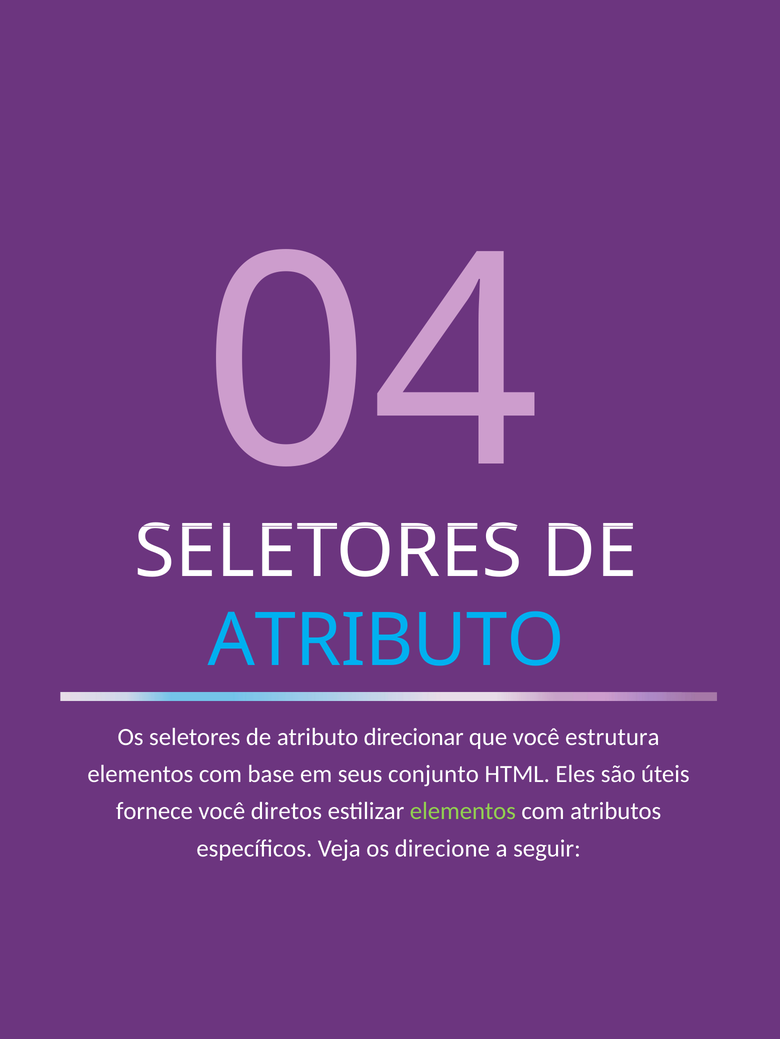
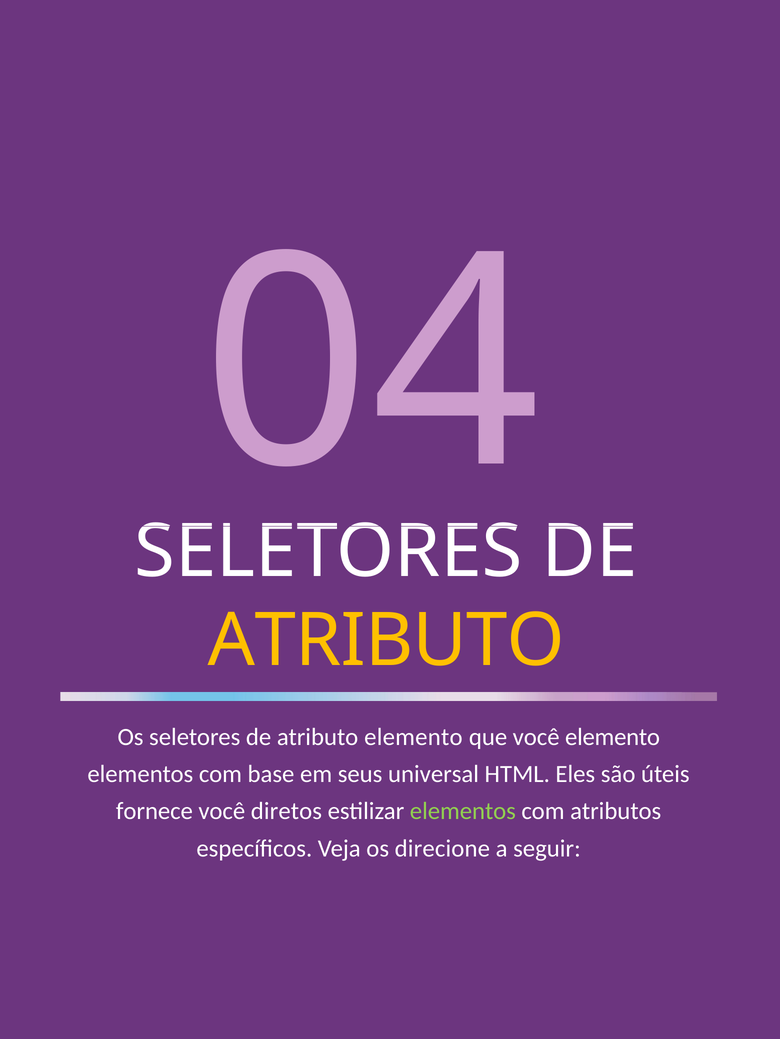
ATRIBUTO at (386, 641) colour: light blue -> yellow
atributo direcionar: direcionar -> elemento
você estrutura: estrutura -> elemento
conjunto: conjunto -> universal
